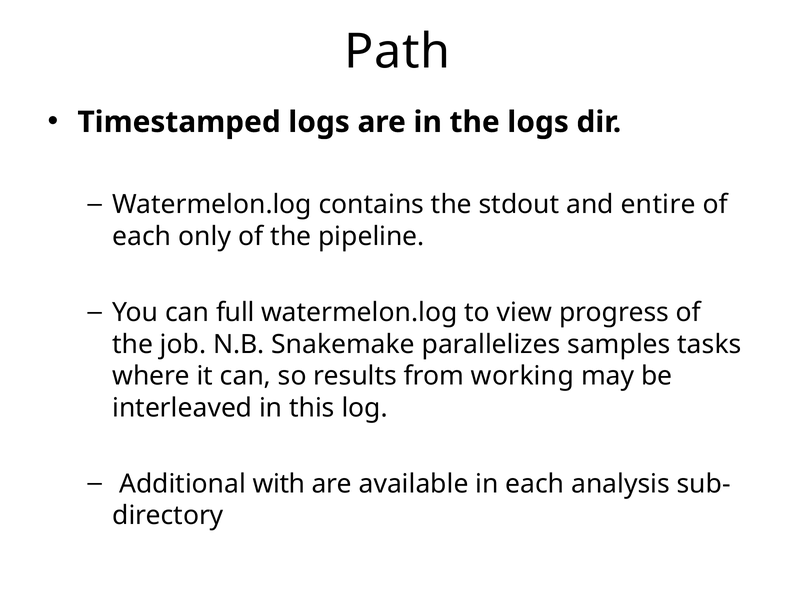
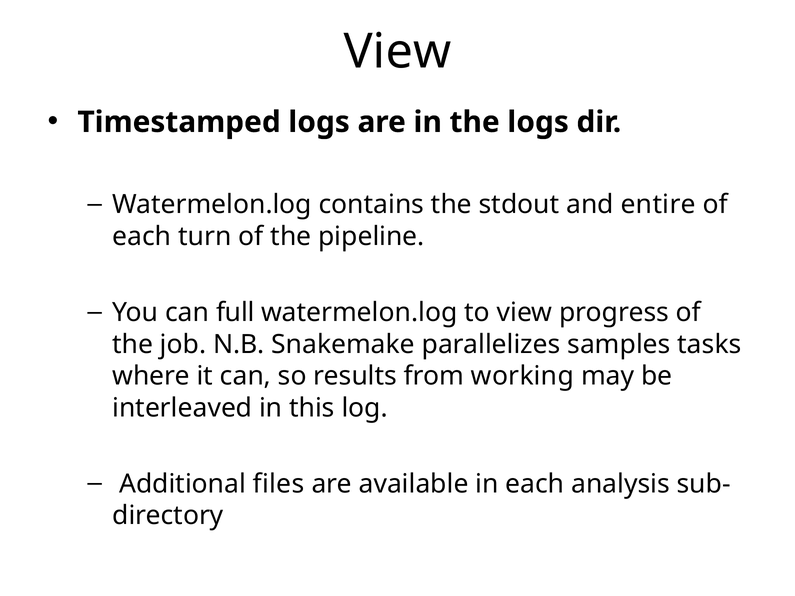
Path at (397, 52): Path -> View
only: only -> turn
with: with -> files
